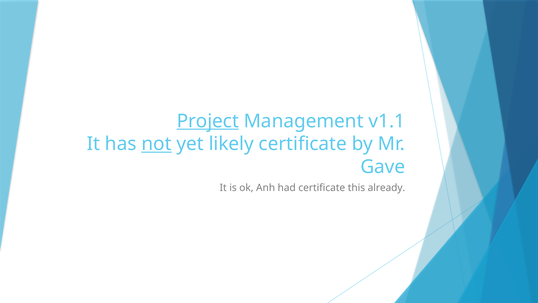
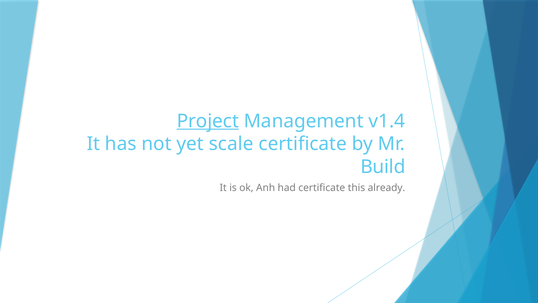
v1.1: v1.1 -> v1.4
not underline: present -> none
likely: likely -> scale
Gave: Gave -> Build
